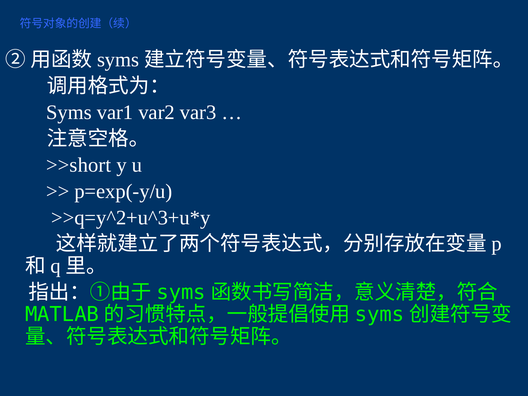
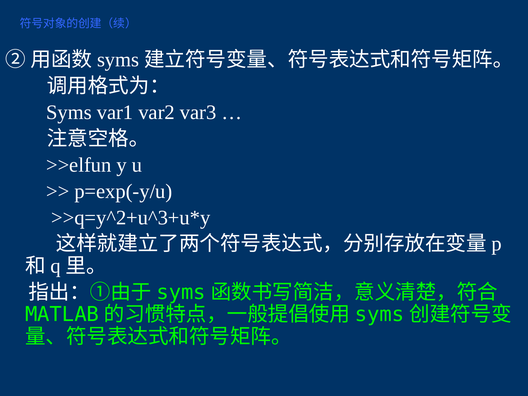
>>short: >>short -> >>elfun
